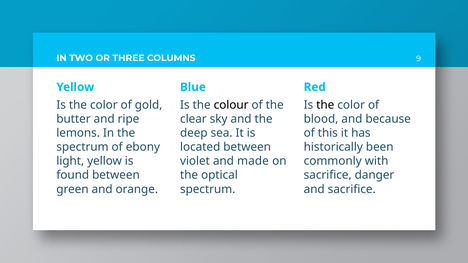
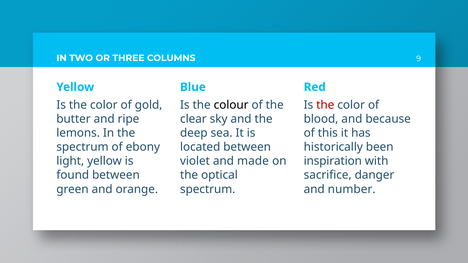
the at (325, 105) colour: black -> red
commonly: commonly -> inspiration
and sacrifice: sacrifice -> number
